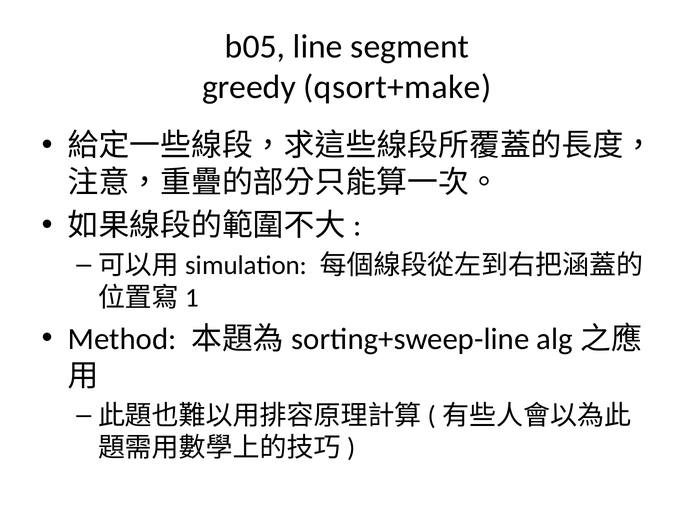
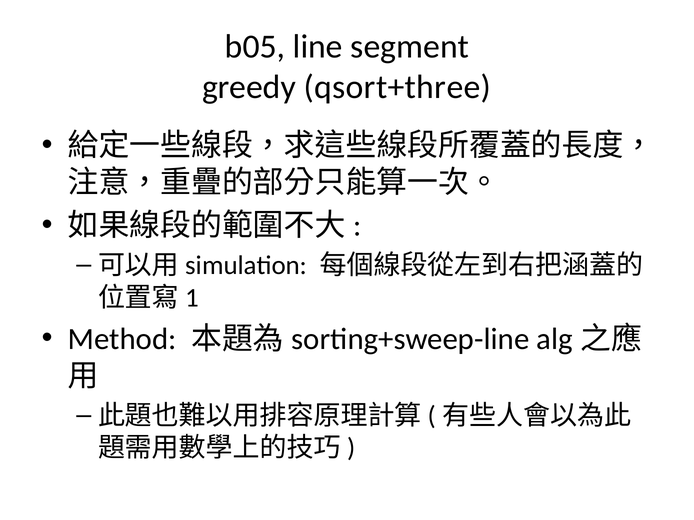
qsort+make: qsort+make -> qsort+three
